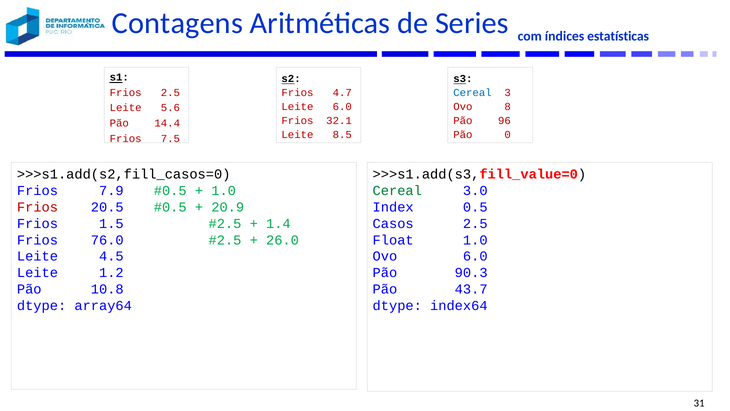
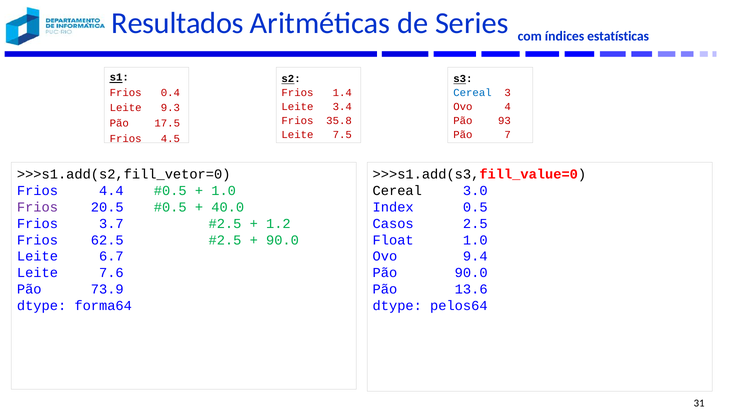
Contagens: Contagens -> Resultados
Frios 2.5: 2.5 -> 0.4
4.7: 4.7 -> 1.4
Leite 6.0: 6.0 -> 3.4
8: 8 -> 4
5.6: 5.6 -> 9.3
32.1: 32.1 -> 35.8
96: 96 -> 93
14.4: 14.4 -> 17.5
8.5: 8.5 -> 7.5
0: 0 -> 7
7.5: 7.5 -> 4.5
>>>s1.add(s2,fill_casos=0: >>>s1.add(s2,fill_casos=0 -> >>>s1.add(s2,fill_vetor=0
7.9: 7.9 -> 4.4
Cereal at (397, 191) colour: green -> black
Frios at (37, 207) colour: red -> purple
20.9: 20.9 -> 40.0
1.5: 1.5 -> 3.7
1.4: 1.4 -> 1.2
76.0: 76.0 -> 62.5
26.0 at (282, 240): 26.0 -> 90.0
4.5: 4.5 -> 6.7
Ovo 6.0: 6.0 -> 9.4
1.2: 1.2 -> 7.6
Pão 90.3: 90.3 -> 90.0
10.8: 10.8 -> 73.9
43.7: 43.7 -> 13.6
array64: array64 -> forma64
index64: index64 -> pelos64
